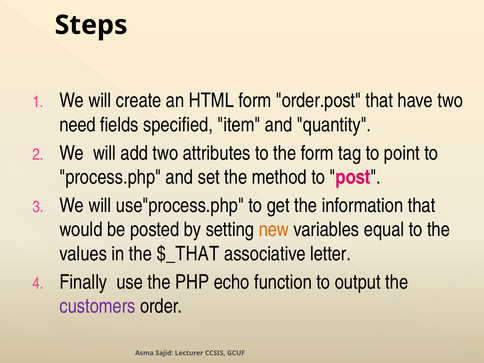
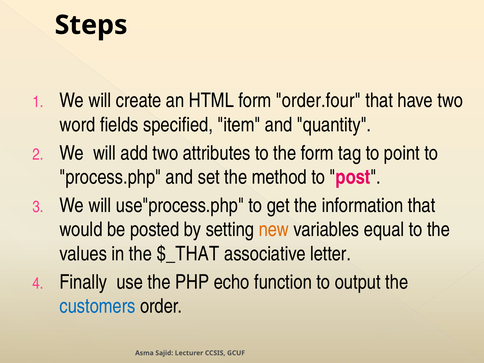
order.post: order.post -> order.four
need: need -> word
customers colour: purple -> blue
